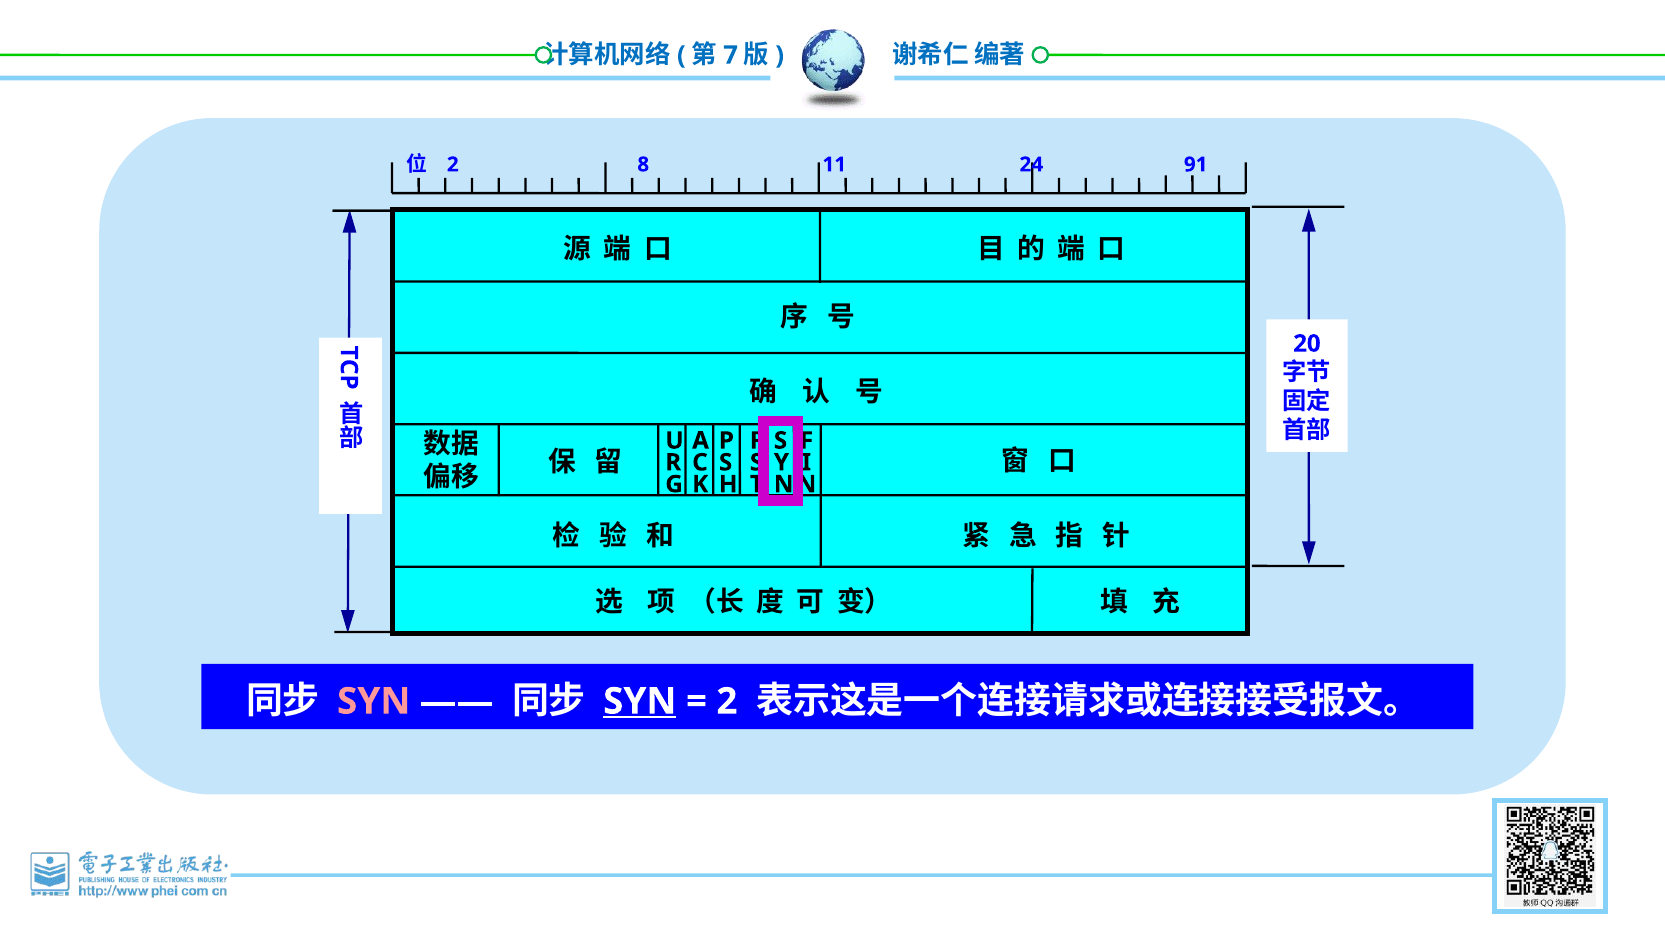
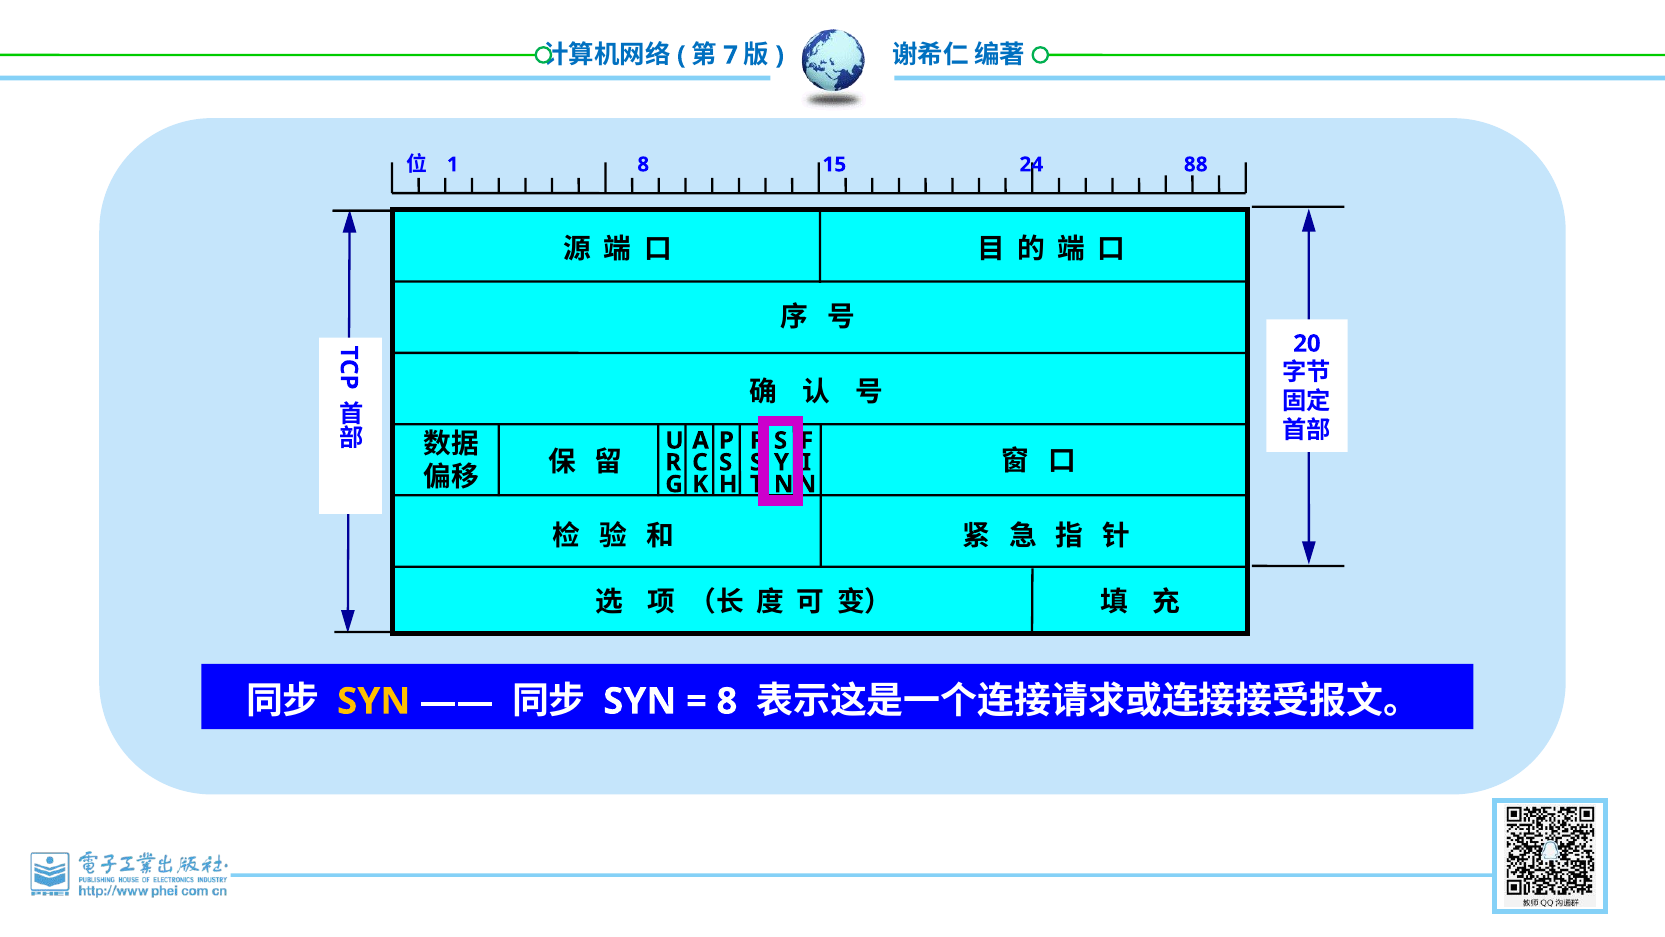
2 at (453, 164): 2 -> 1
11: 11 -> 15
91: 91 -> 88
SYN at (374, 701) colour: pink -> yellow
SYN at (640, 701) underline: present -> none
2 at (727, 701): 2 -> 8
